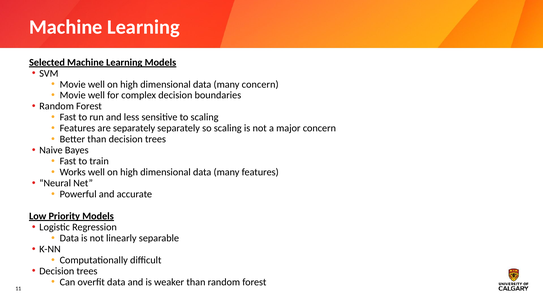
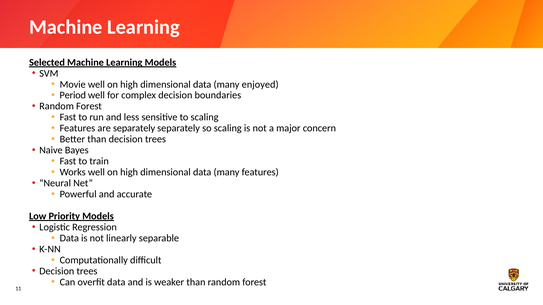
many concern: concern -> enjoyed
Movie at (73, 95): Movie -> Period
